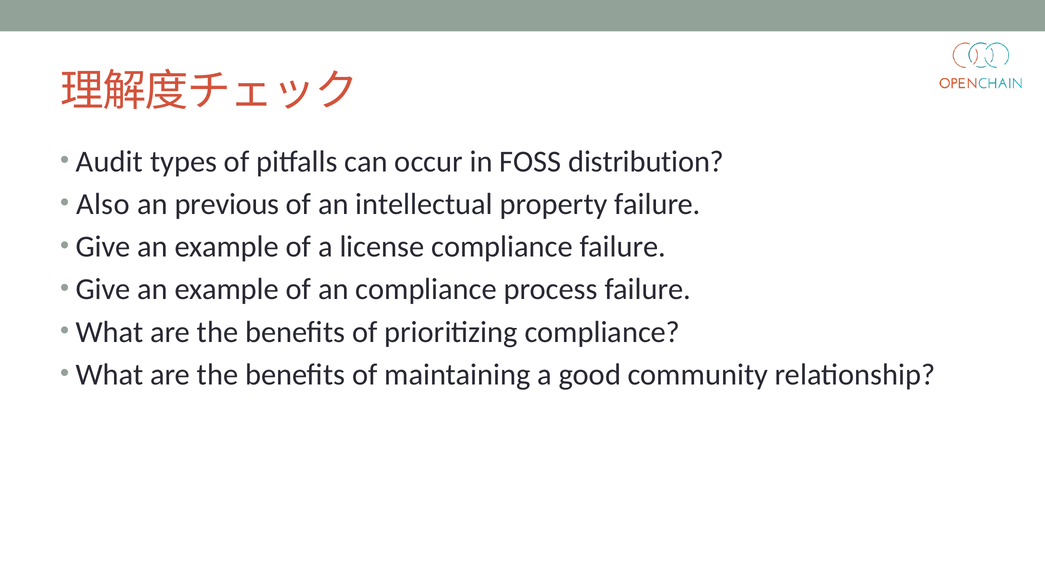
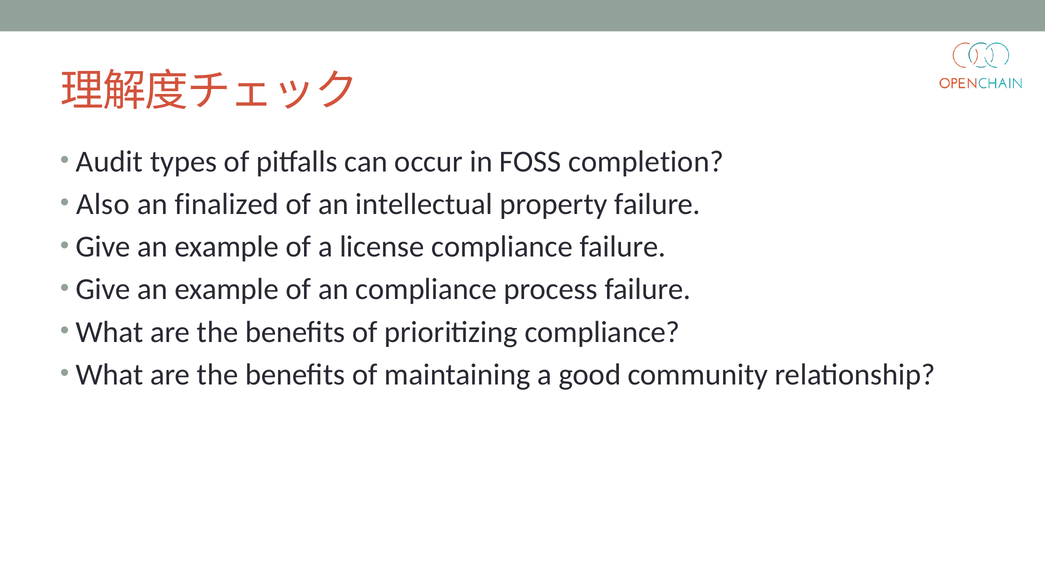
distribution: distribution -> completion
previous: previous -> finalized
